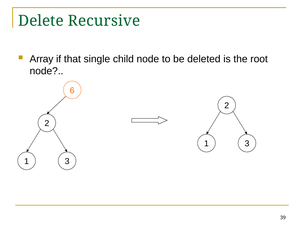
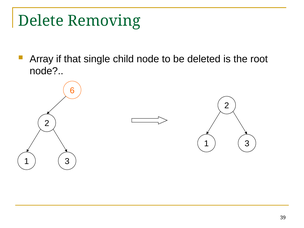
Recursive: Recursive -> Removing
